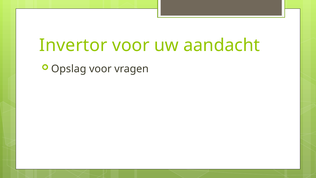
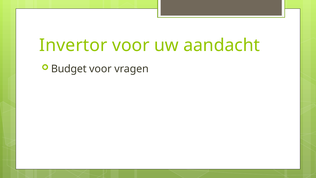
Opslag: Opslag -> Budget
